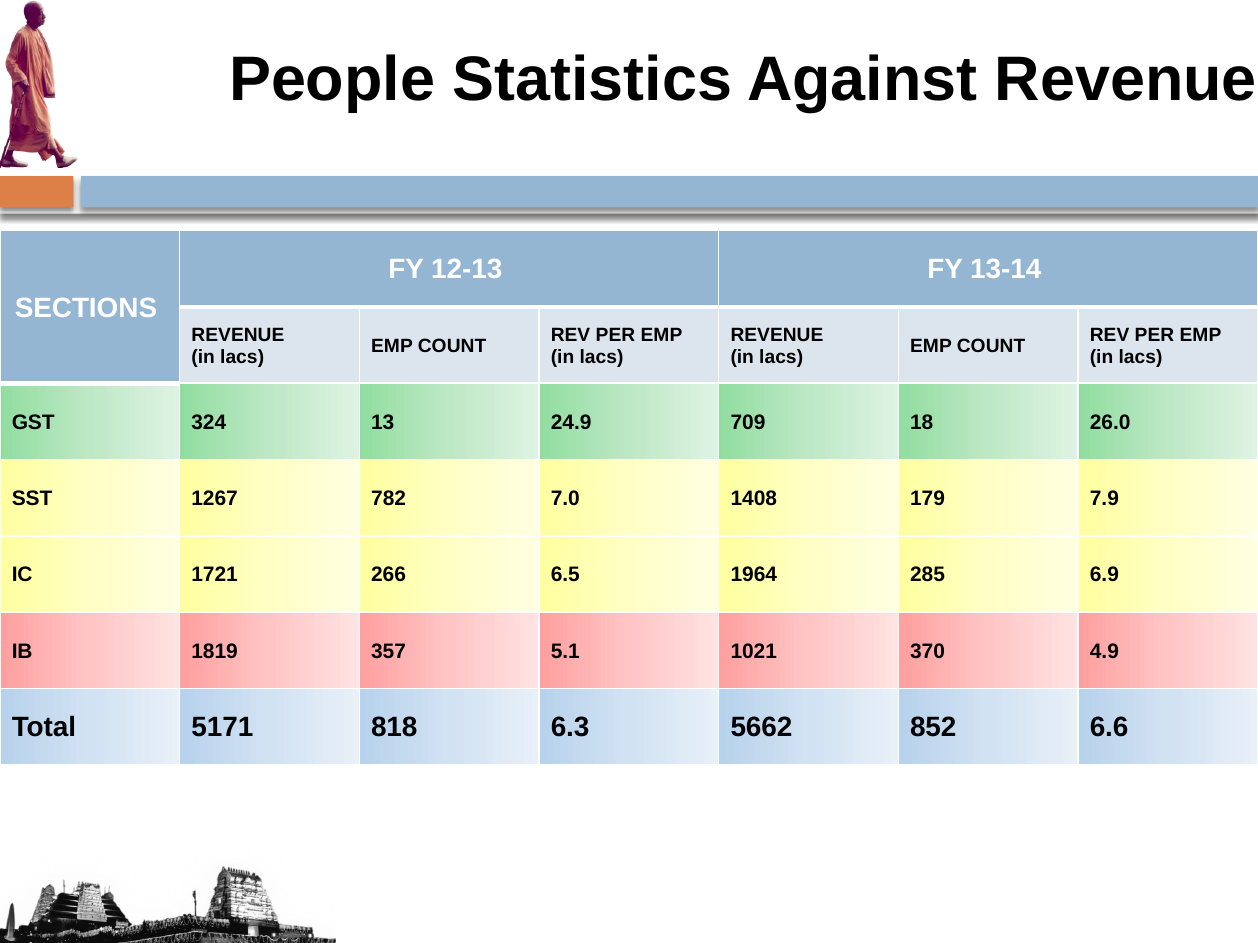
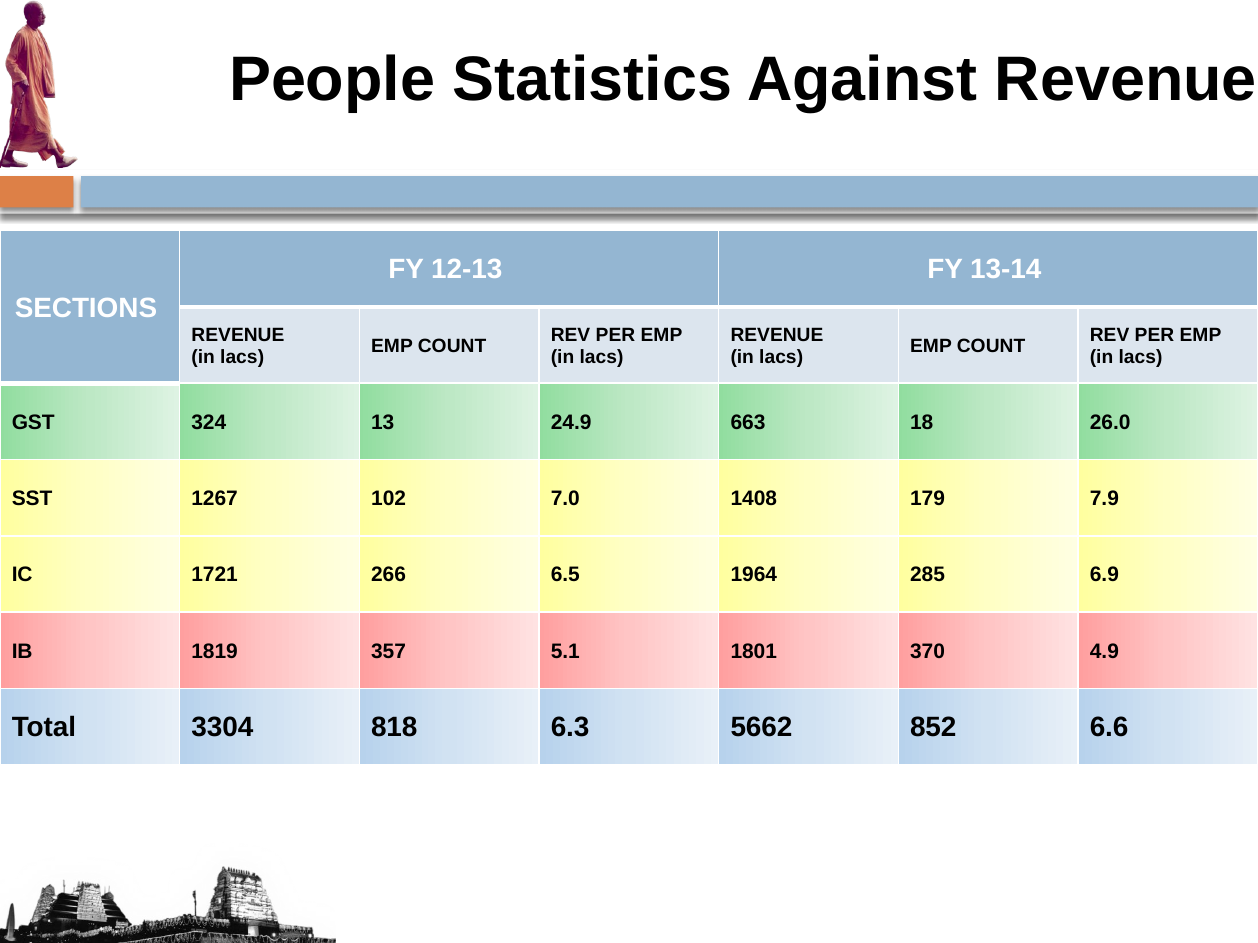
709: 709 -> 663
782: 782 -> 102
1021: 1021 -> 1801
5171: 5171 -> 3304
